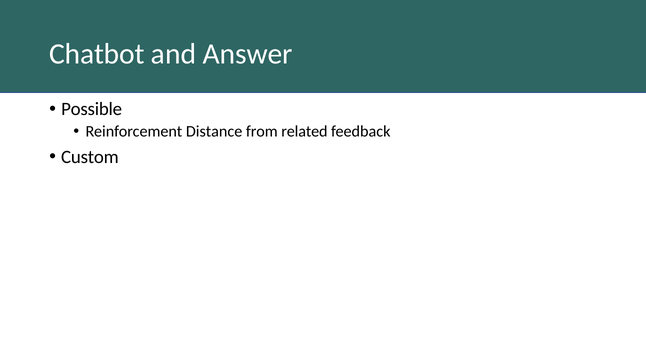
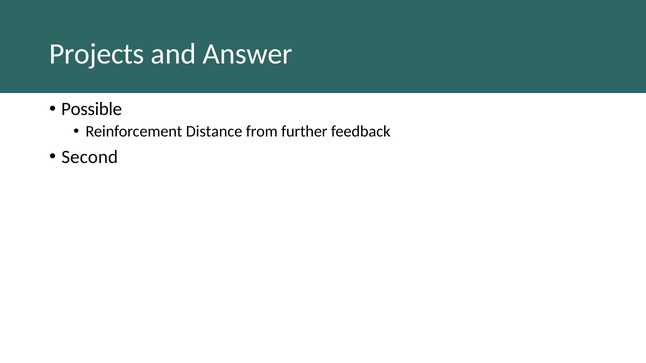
Chatbot: Chatbot -> Projects
related: related -> further
Custom: Custom -> Second
